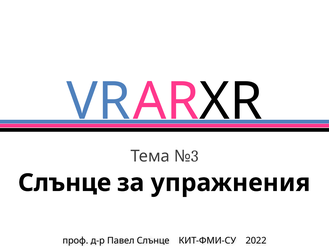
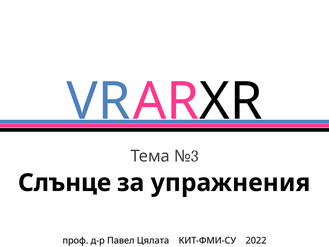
Павел Слънце: Слънце -> Цялата
